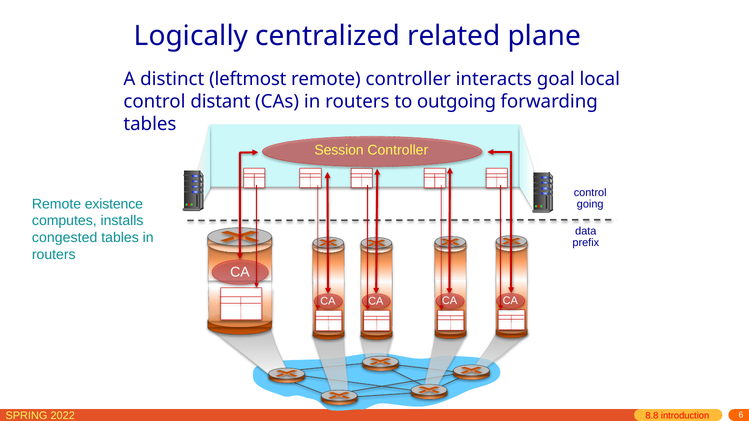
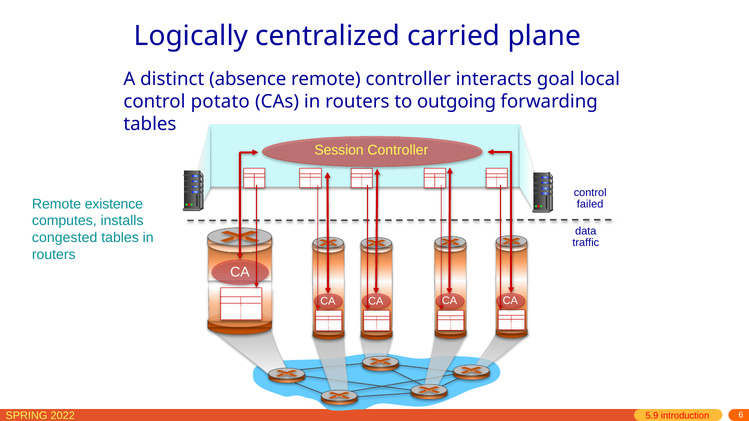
related: related -> carried
leftmost: leftmost -> absence
distant: distant -> potato
going: going -> failed
prefix: prefix -> traffic
8.8: 8.8 -> 5.9
